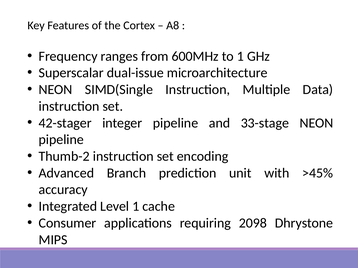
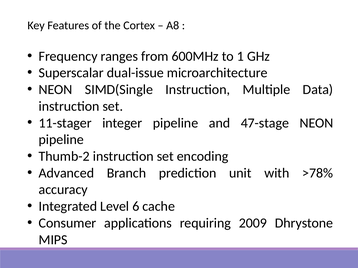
42-stager: 42-stager -> 11-stager
33-stage: 33-stage -> 47-stage
>45%: >45% -> >78%
Level 1: 1 -> 6
2098: 2098 -> 2009
